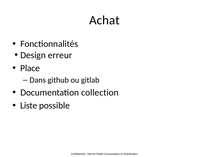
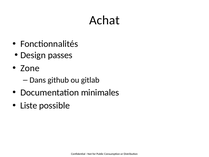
erreur: erreur -> passes
Place: Place -> Zone
collection: collection -> minimales
